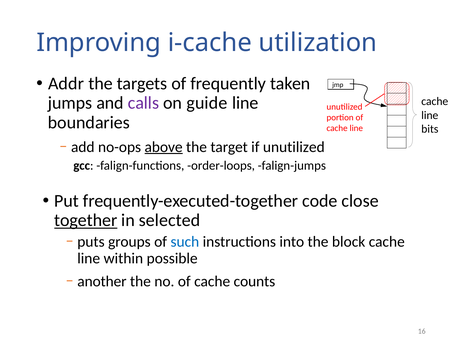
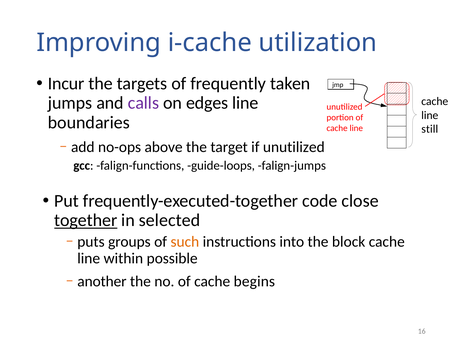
Addr: Addr -> Incur
guide: guide -> edges
bits: bits -> still
above underline: present -> none
order-loops: order-loops -> guide-loops
such colour: blue -> orange
counts: counts -> begins
